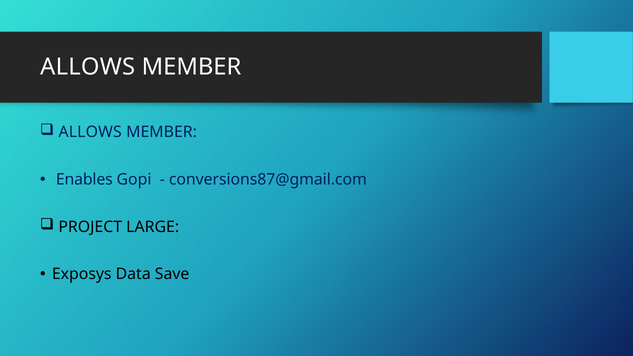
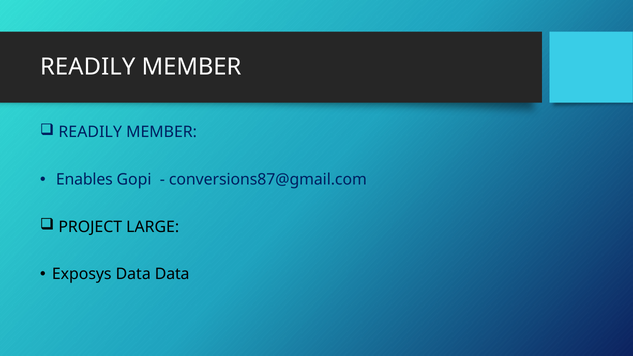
ALLOWS at (88, 67): ALLOWS -> READILY
ALLOWS at (90, 132): ALLOWS -> READILY
Data Save: Save -> Data
